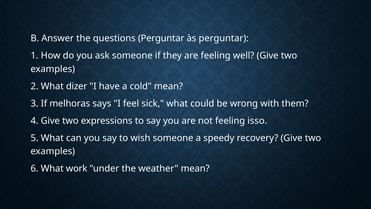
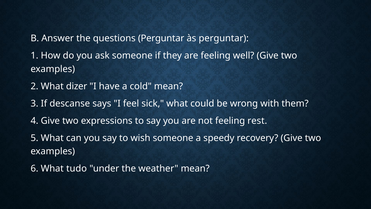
melhoras: melhoras -> descanse
isso: isso -> rest
work: work -> tudo
